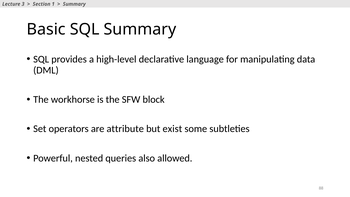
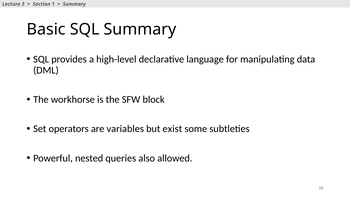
attribute: attribute -> variables
